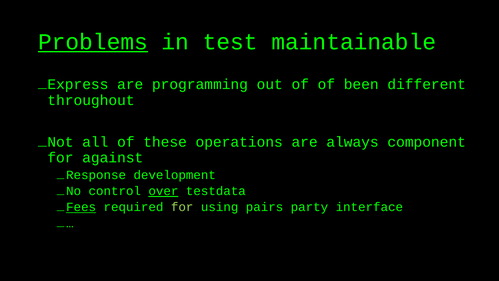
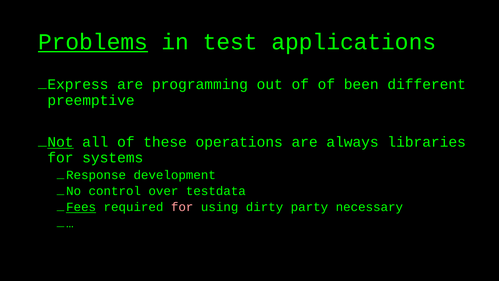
maintainable: maintainable -> applications
throughout: throughout -> preemptive
Not underline: none -> present
component: component -> libraries
against: against -> systems
over underline: present -> none
for at (182, 207) colour: light green -> pink
pairs: pairs -> dirty
interface: interface -> necessary
